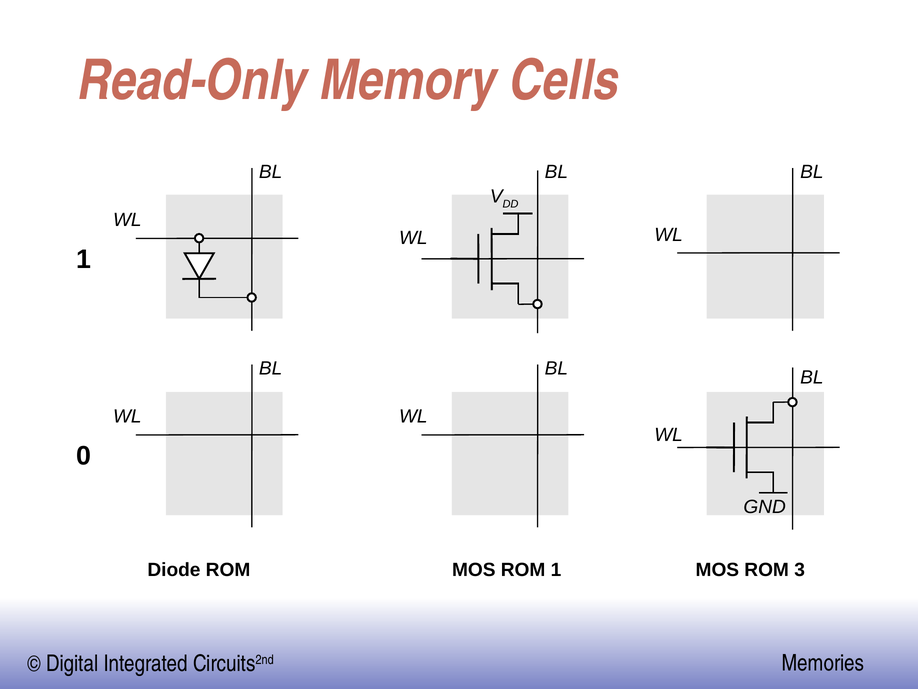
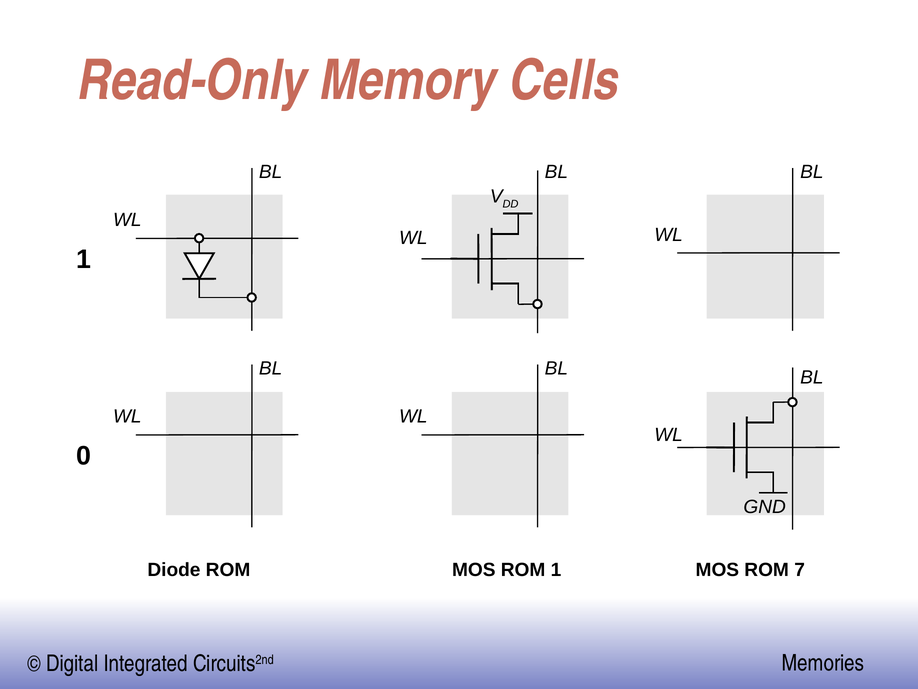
3: 3 -> 7
